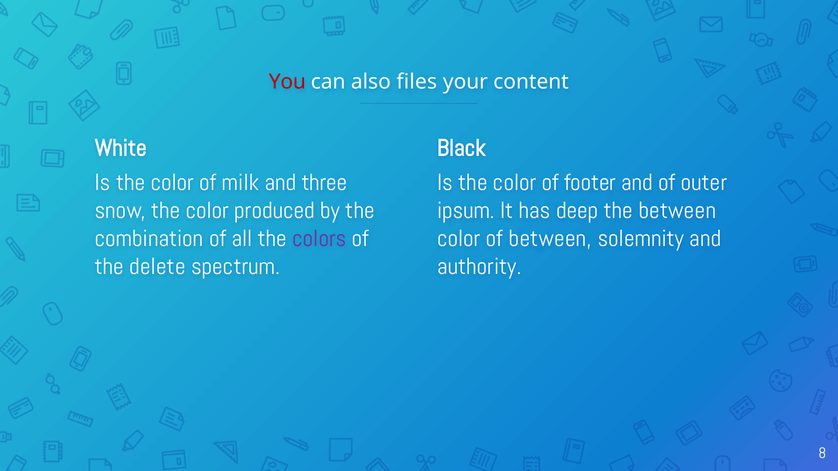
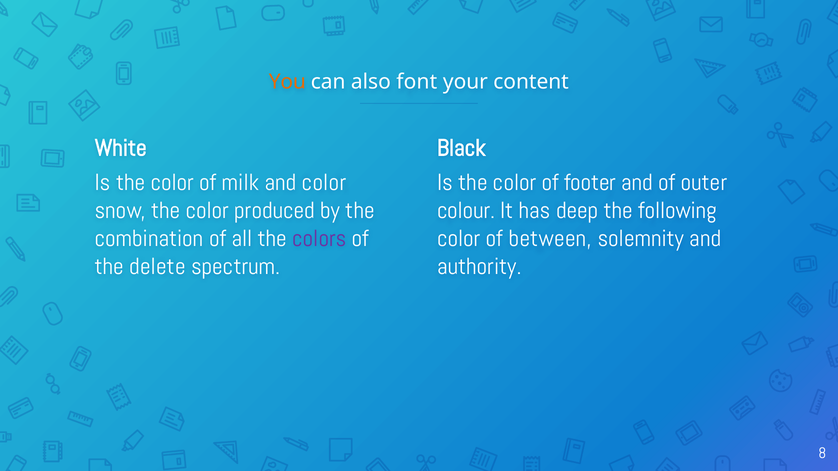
You colour: red -> orange
files: files -> font
and three: three -> color
ipsum: ipsum -> colour
the between: between -> following
